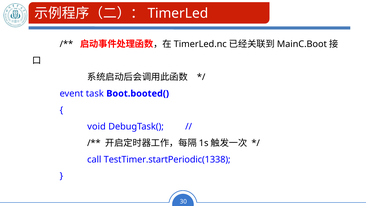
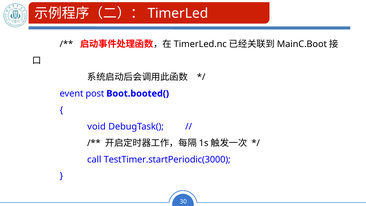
task: task -> post
TestTimer.startPeriodic(1338: TestTimer.startPeriodic(1338 -> TestTimer.startPeriodic(3000
